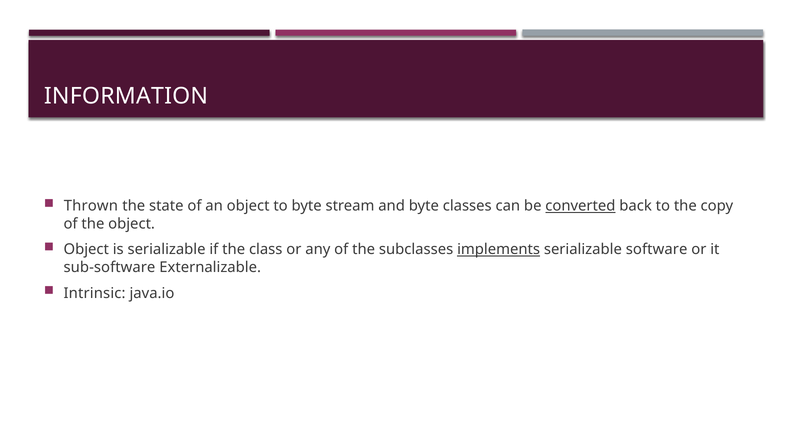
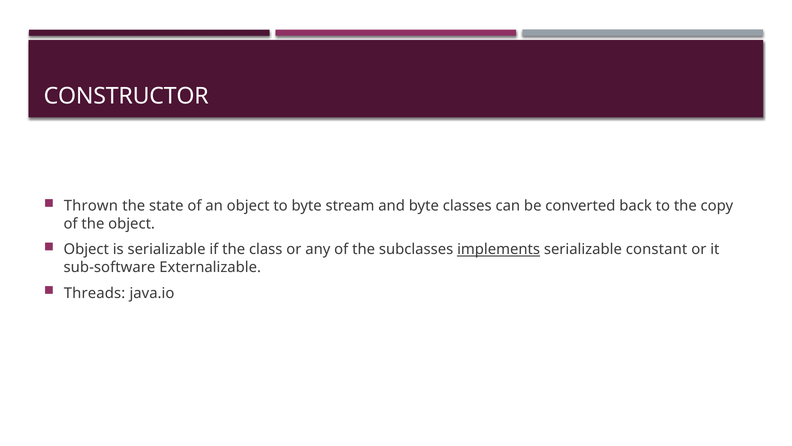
INFORMATION: INFORMATION -> CONSTRUCTOR
converted underline: present -> none
software: software -> constant
Intrinsic: Intrinsic -> Threads
